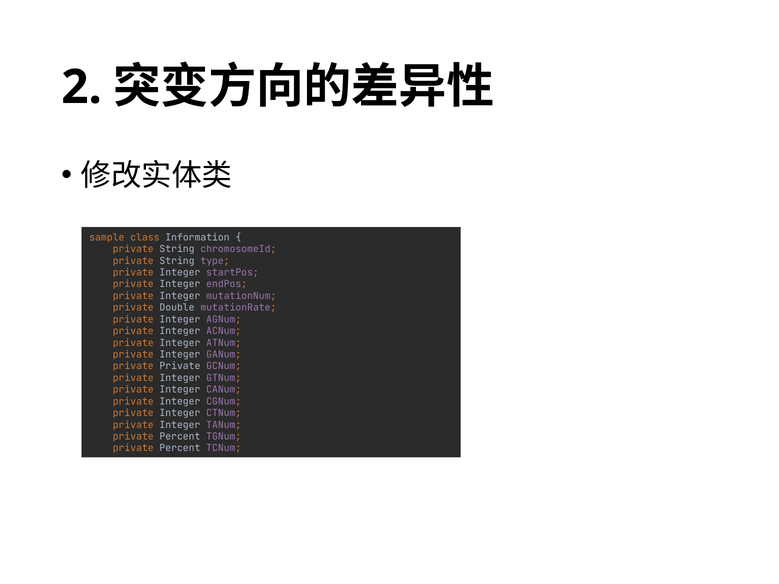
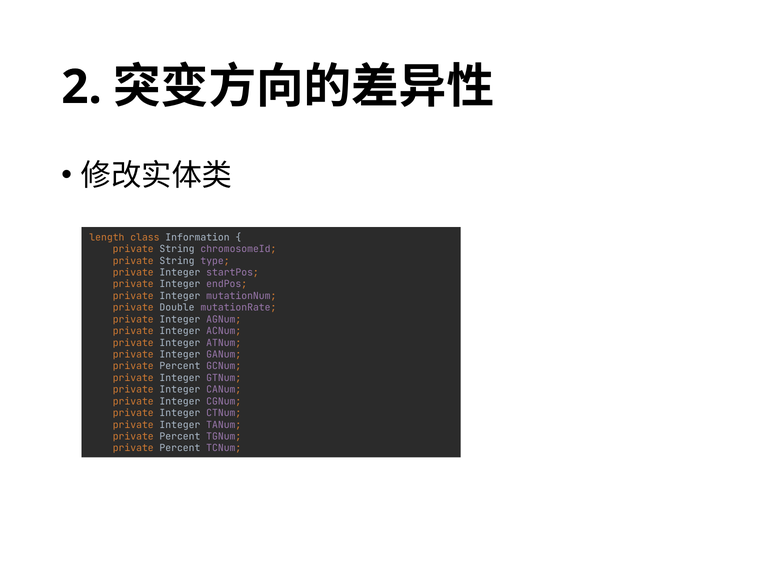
sample: sample -> length
Private at (180, 366): Private -> Percent
